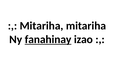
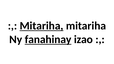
Mitariha at (41, 26) underline: none -> present
